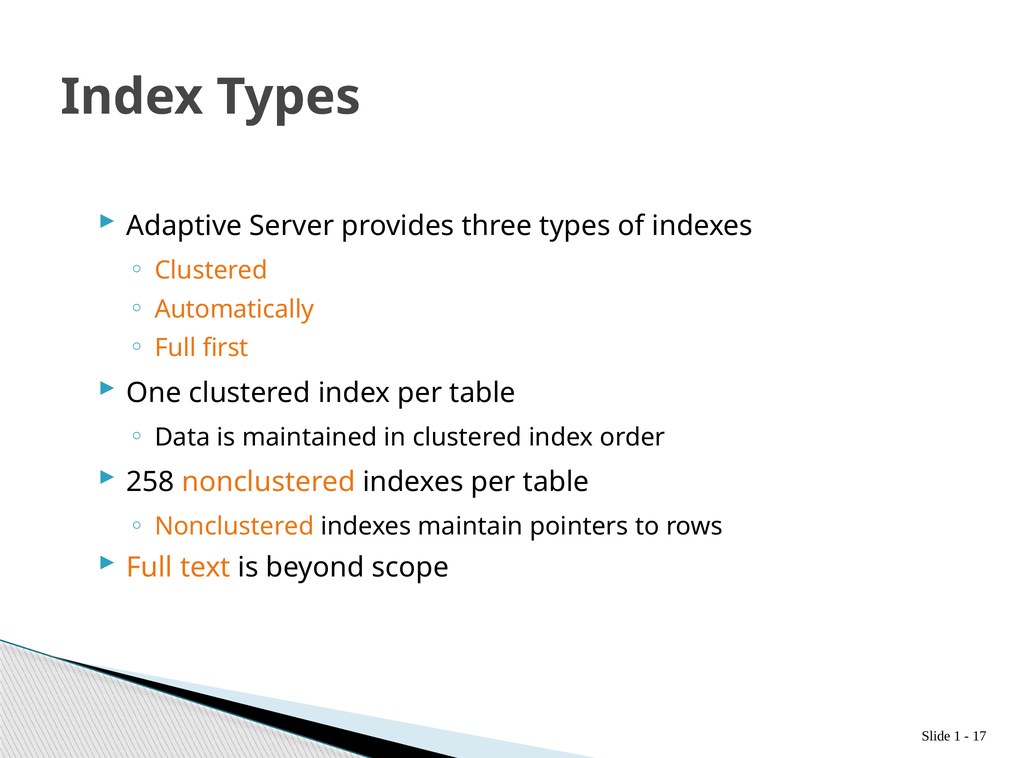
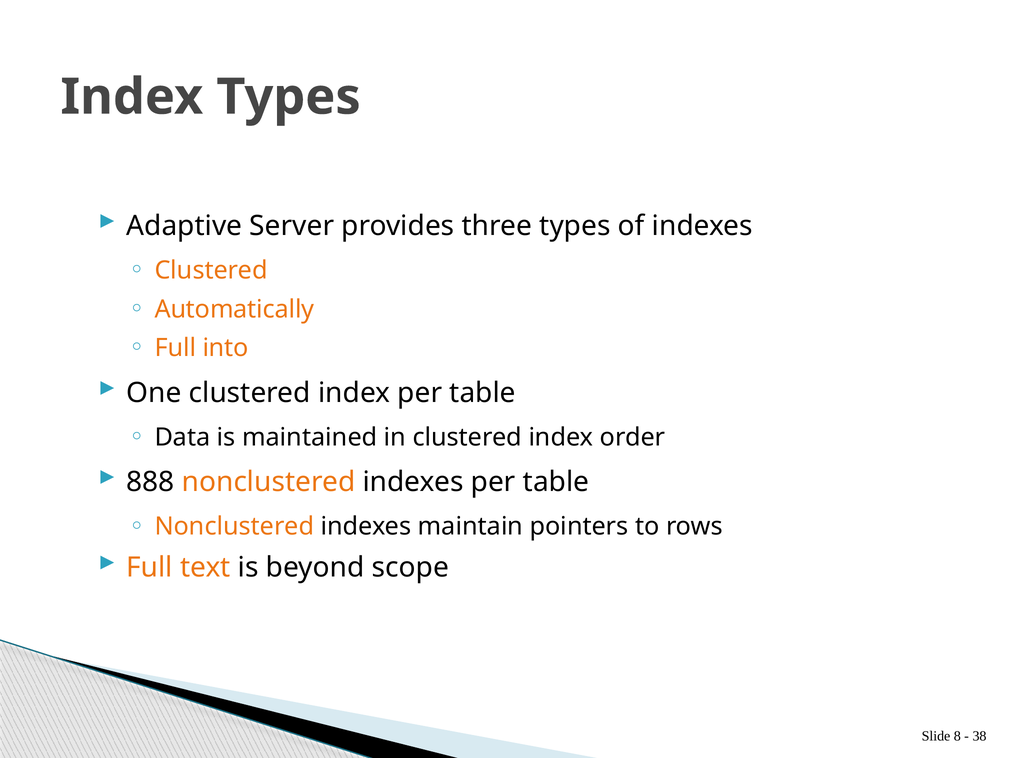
first: first -> into
258: 258 -> 888
1: 1 -> 8
17: 17 -> 38
